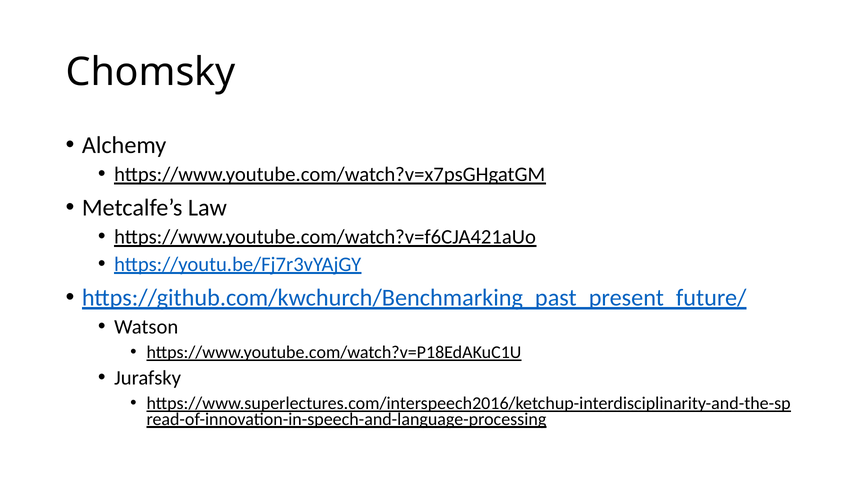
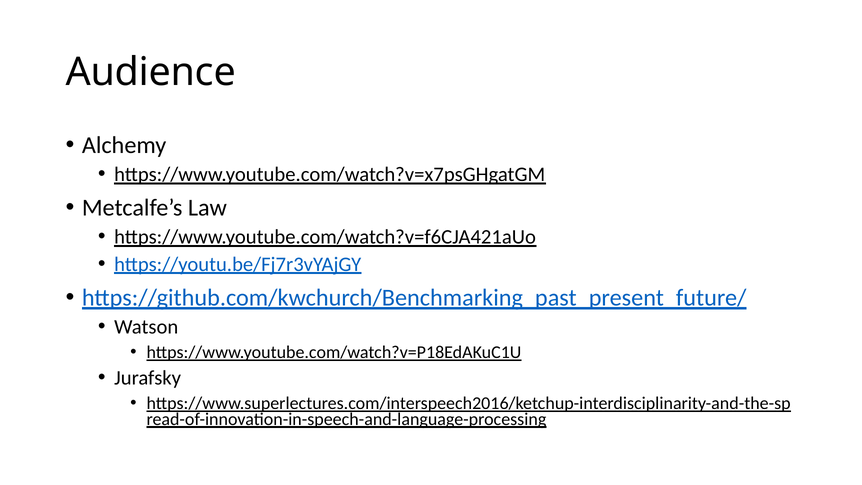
Chomsky: Chomsky -> Audience
